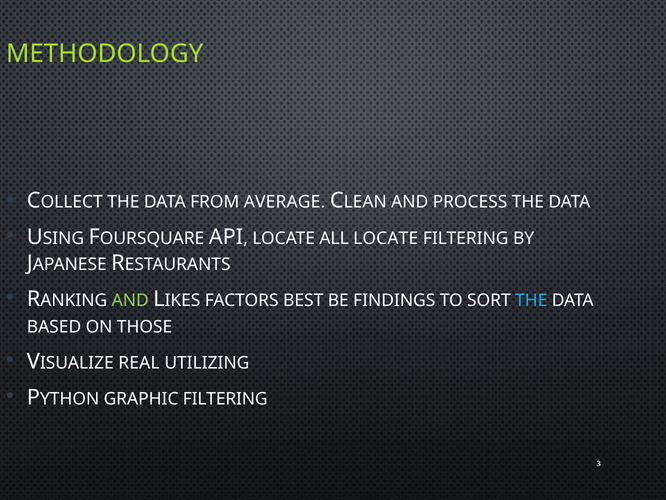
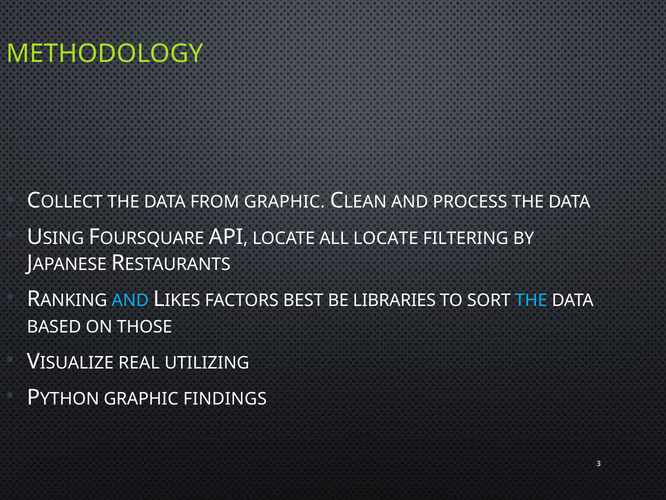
FROM AVERAGE: AVERAGE -> GRAPHIC
AND at (130, 300) colour: light green -> light blue
FINDINGS: FINDINGS -> LIBRARIES
GRAPHIC FILTERING: FILTERING -> FINDINGS
